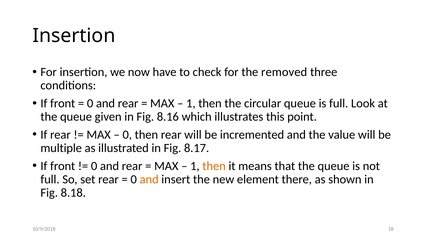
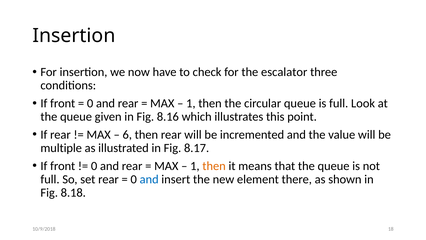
removed: removed -> escalator
0 at (127, 134): 0 -> 6
and at (149, 179) colour: orange -> blue
